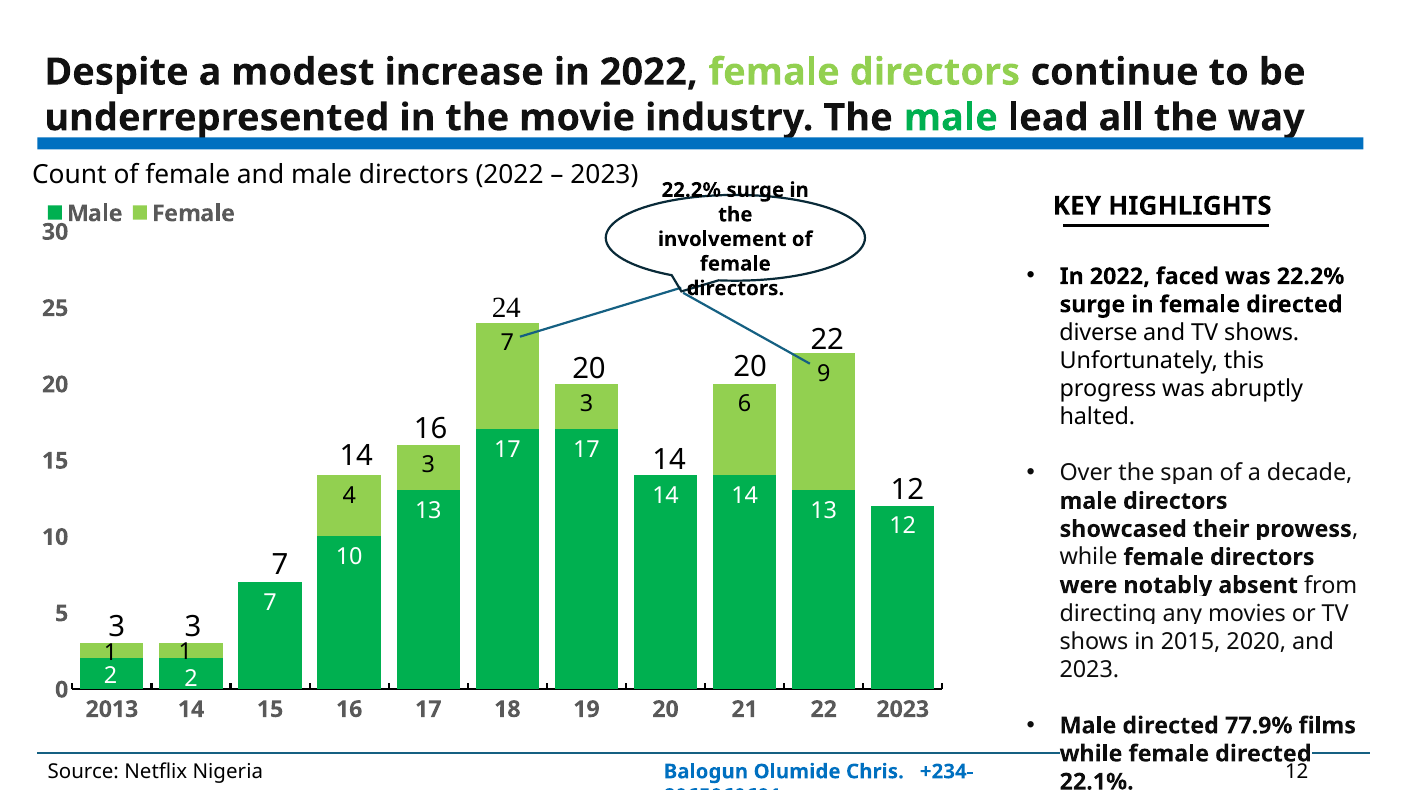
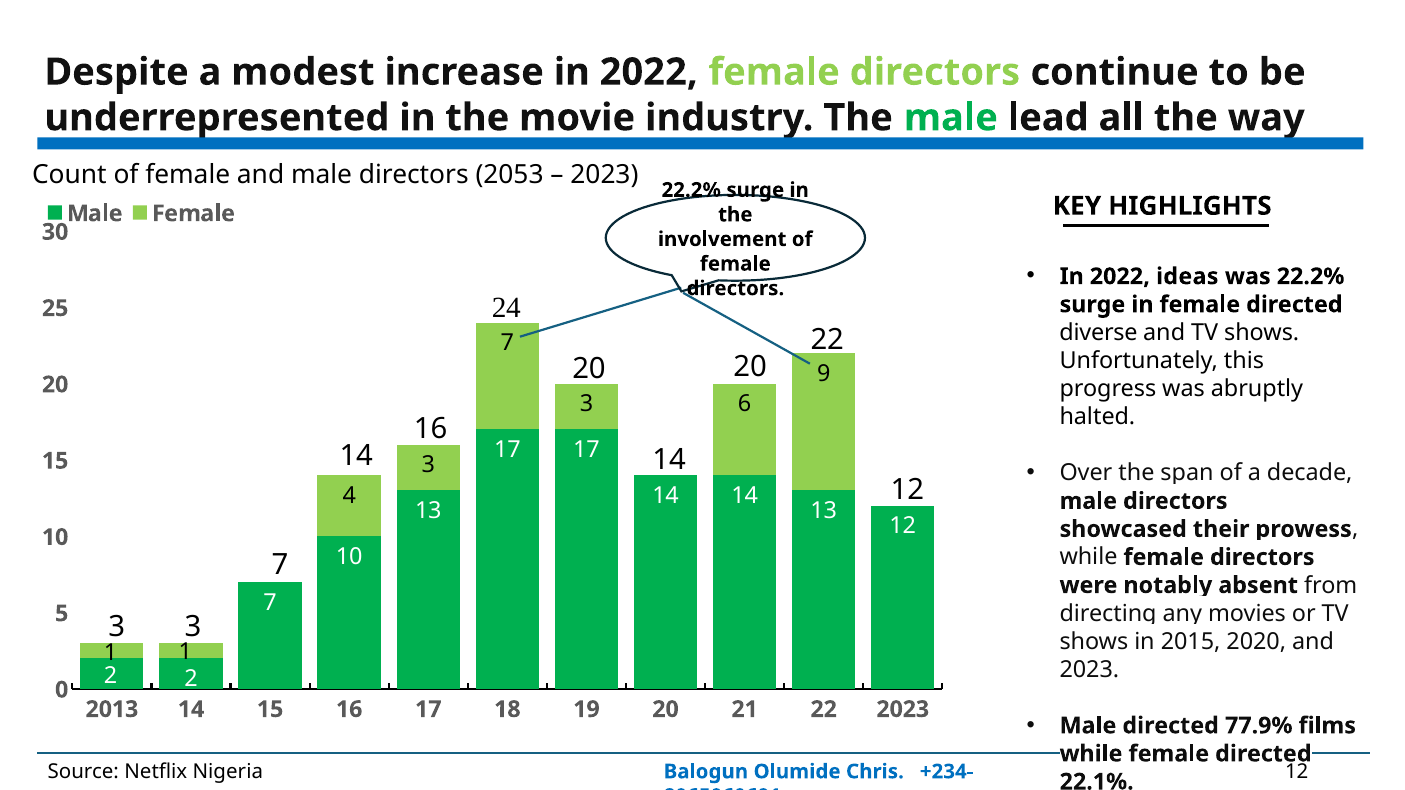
directors 2022: 2022 -> 2053
faced: faced -> ideas
